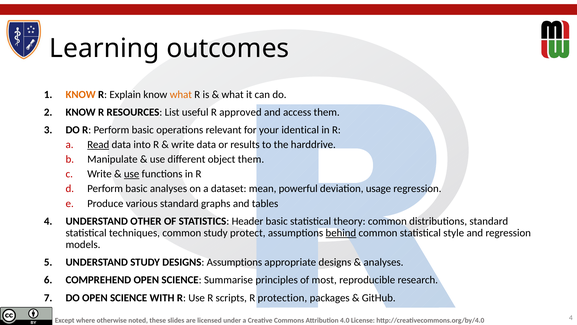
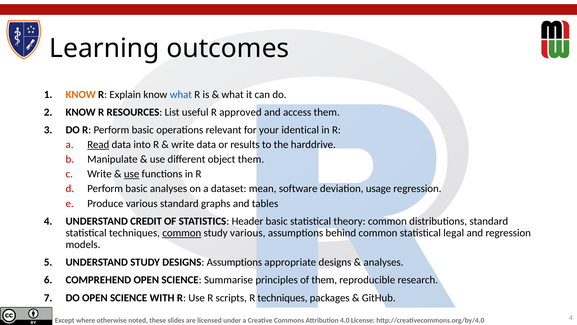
what at (181, 94) colour: orange -> blue
powerful: powerful -> software
OTHER: OTHER -> CREDIT
common at (182, 233) underline: none -> present
study protect: protect -> various
behind underline: present -> none
style: style -> legal
of most: most -> them
R protection: protection -> techniques
